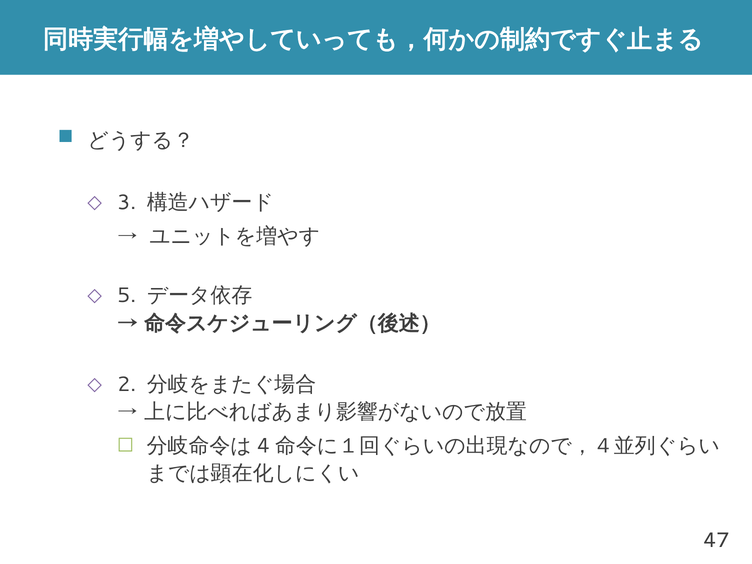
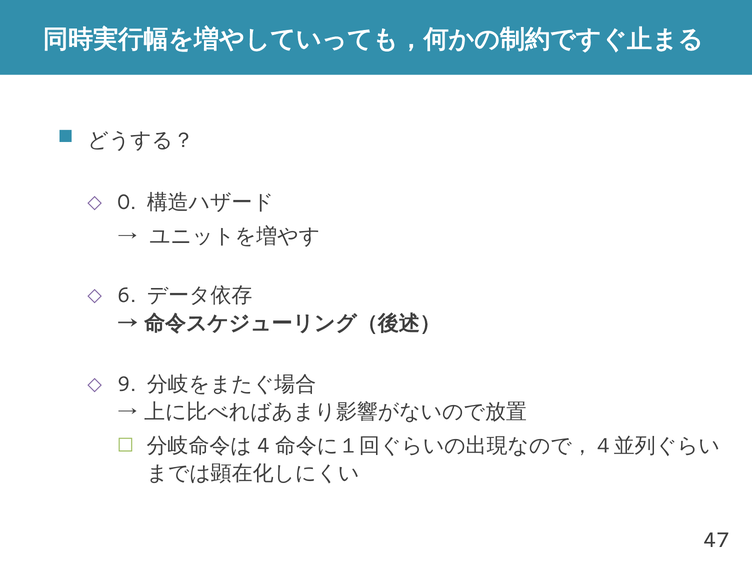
3: 3 -> 0
5: 5 -> 6
2: 2 -> 9
